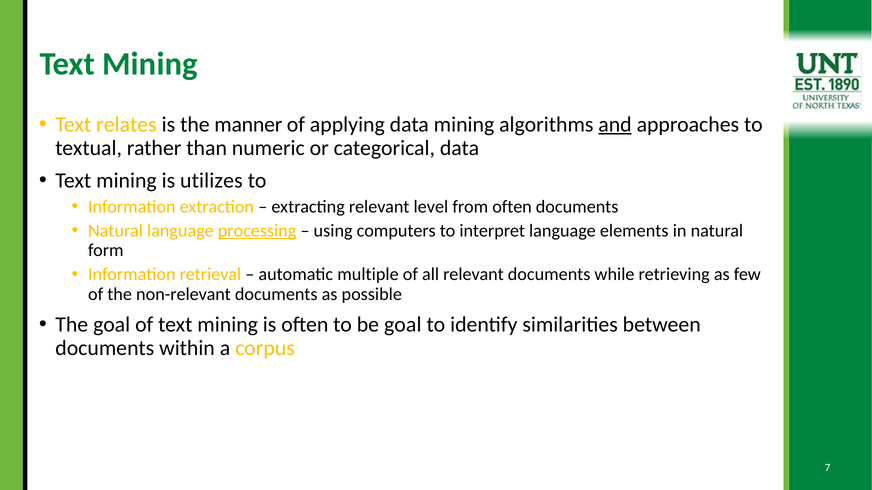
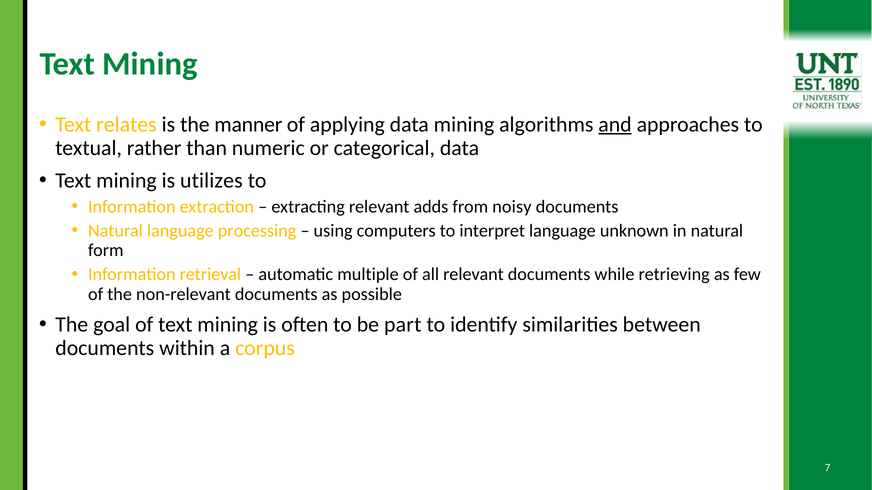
level: level -> adds
from often: often -> noisy
processing underline: present -> none
elements: elements -> unknown
be goal: goal -> part
